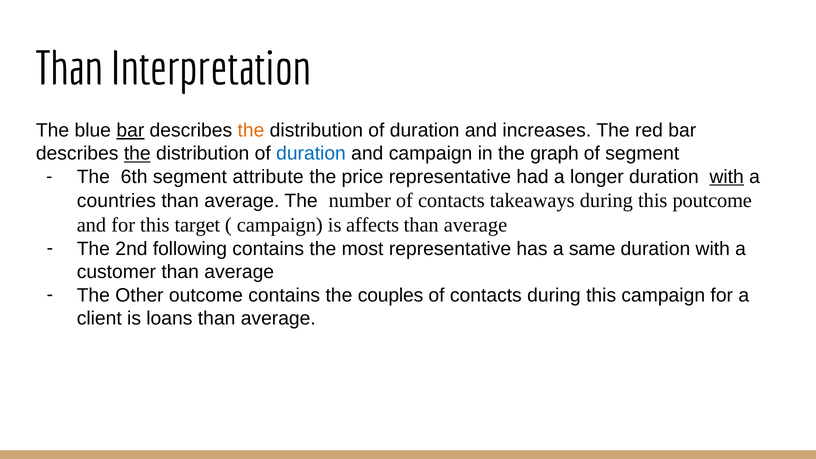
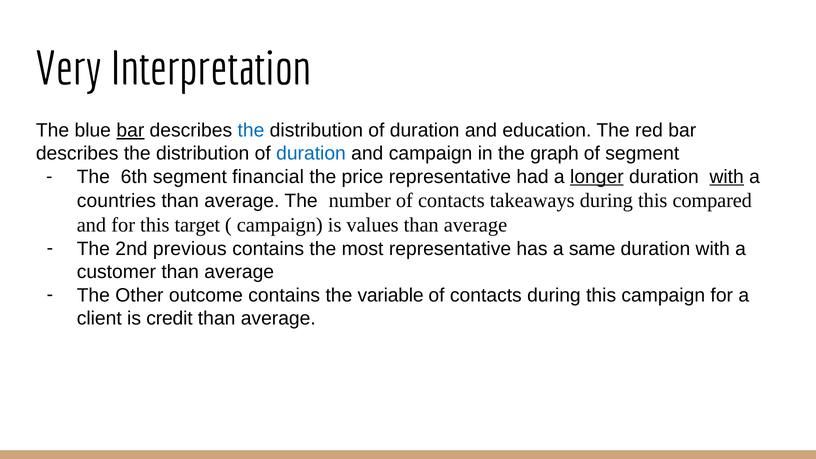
Than at (69, 69): Than -> Very
the at (251, 130) colour: orange -> blue
increases: increases -> education
the at (137, 154) underline: present -> none
attribute: attribute -> financial
longer underline: none -> present
poutcome: poutcome -> compared
affects: affects -> values
following: following -> previous
couples: couples -> variable
loans: loans -> credit
